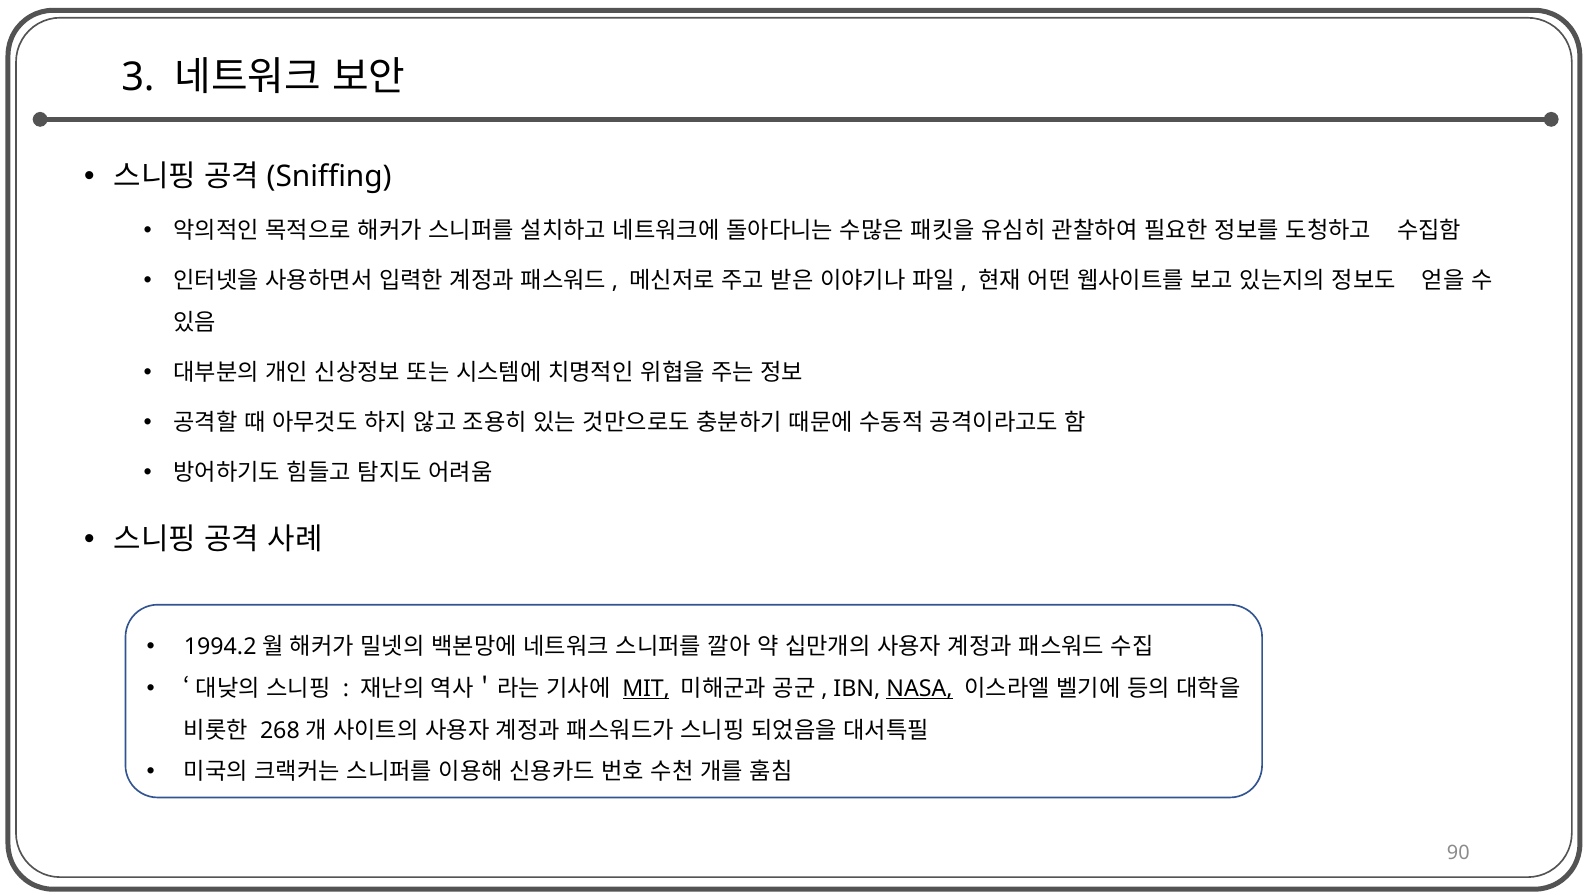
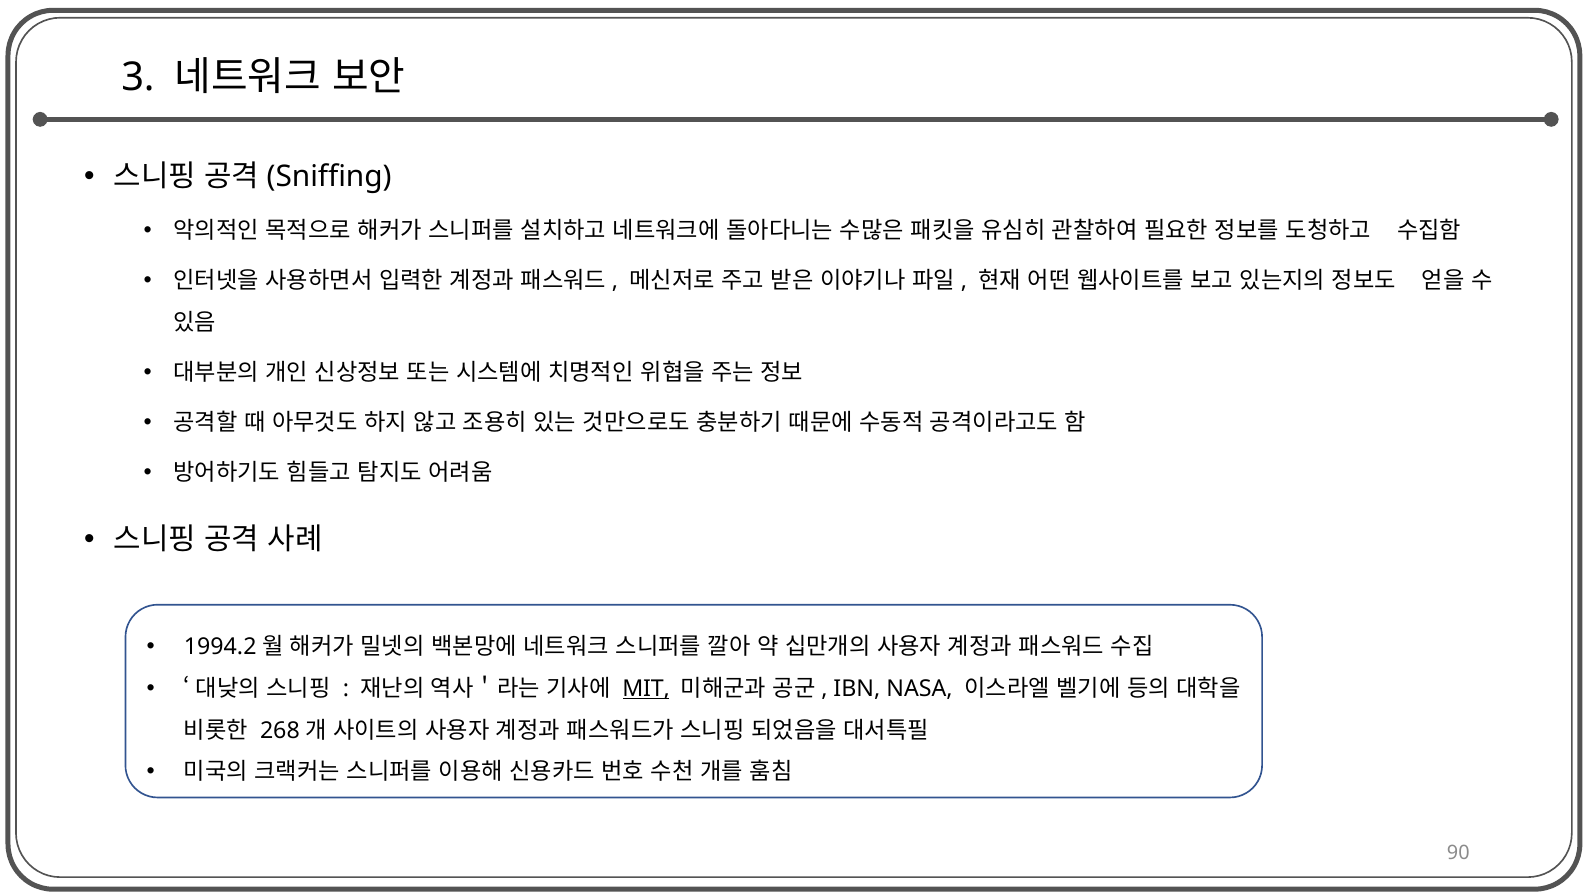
NASA underline: present -> none
